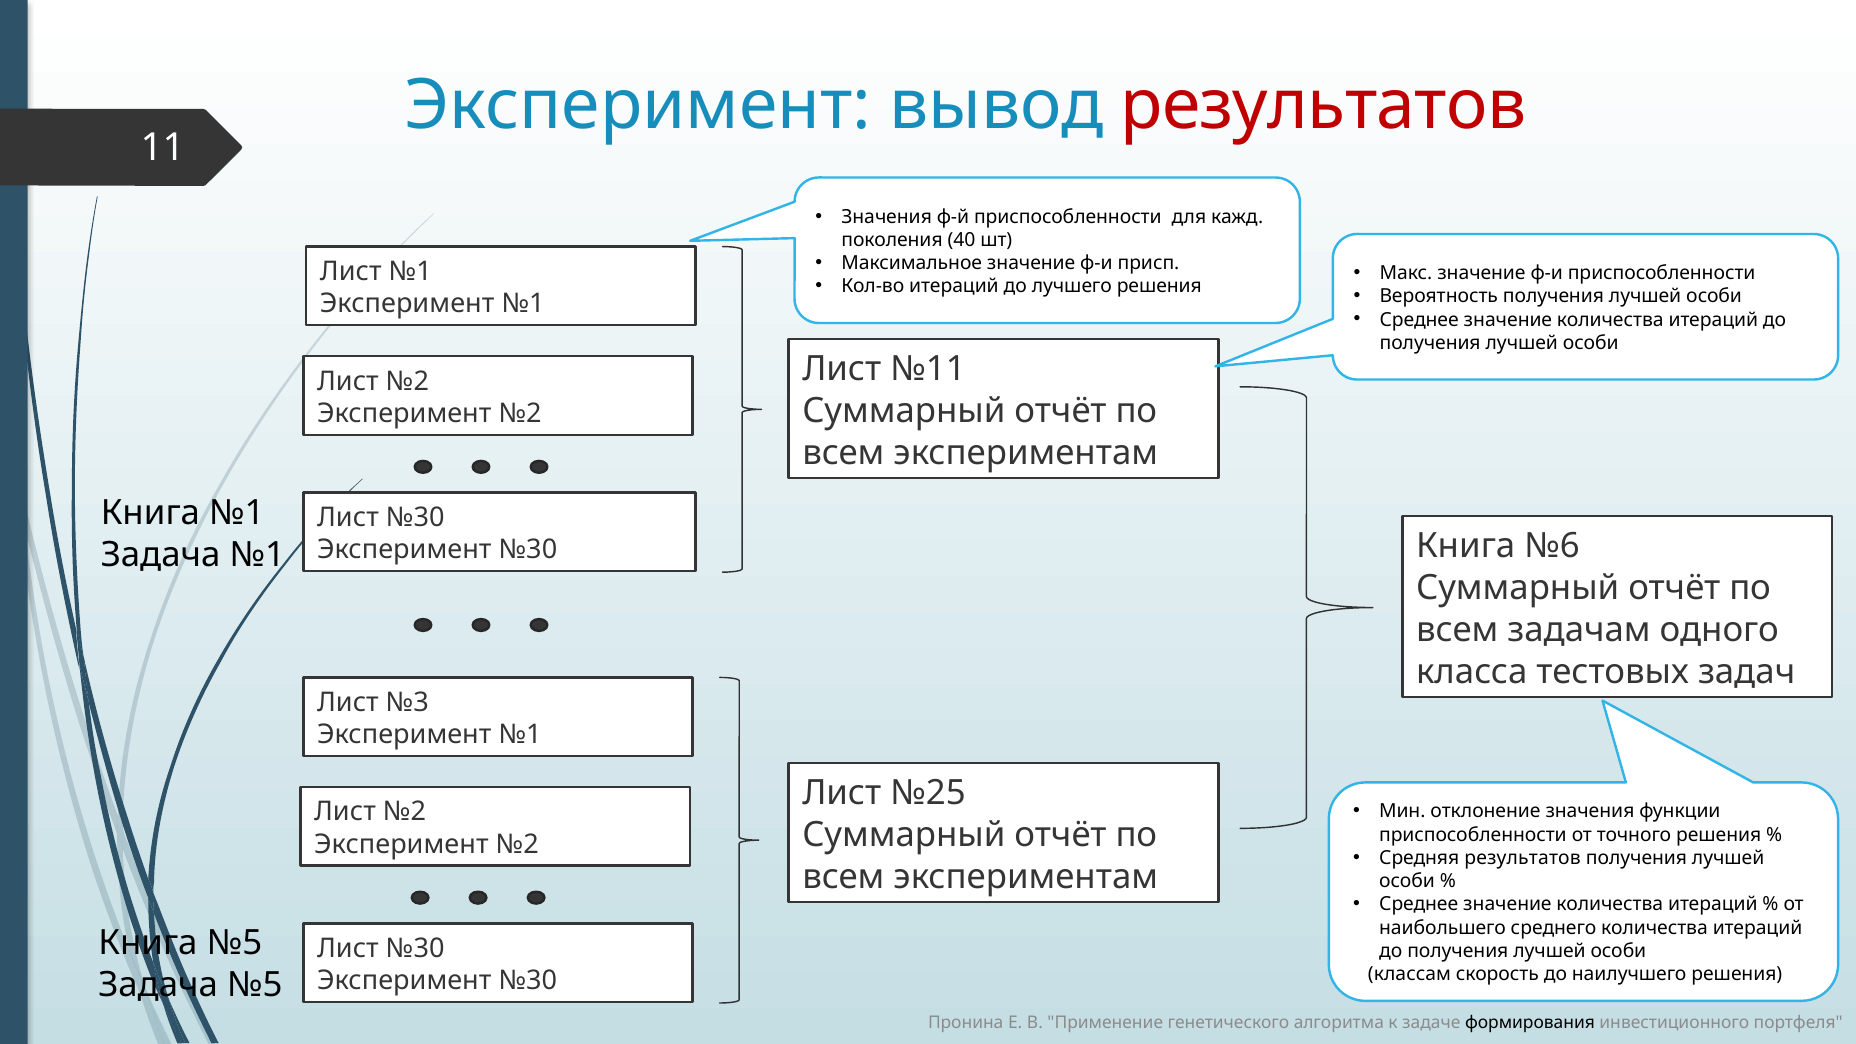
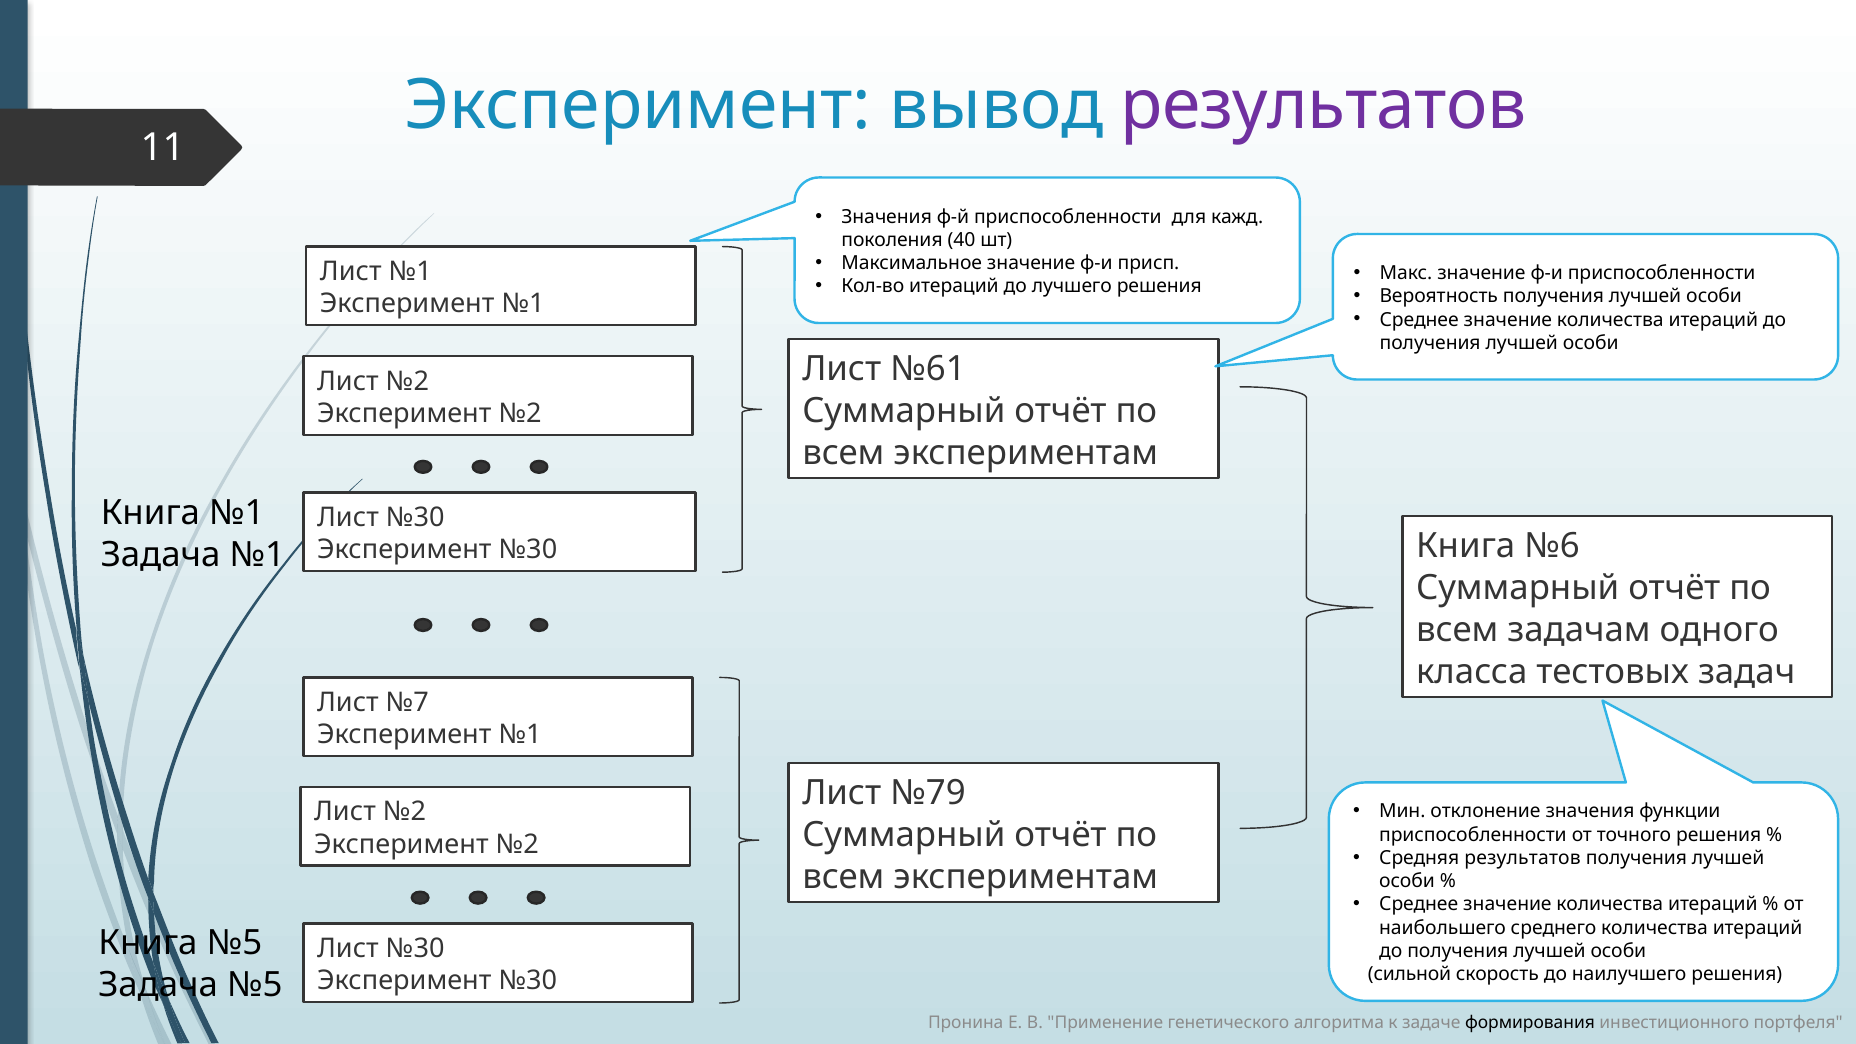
результатов at (1323, 106) colour: red -> purple
№11: №11 -> №61
№3: №3 -> №7
№25: №25 -> №79
классам: классам -> сильной
